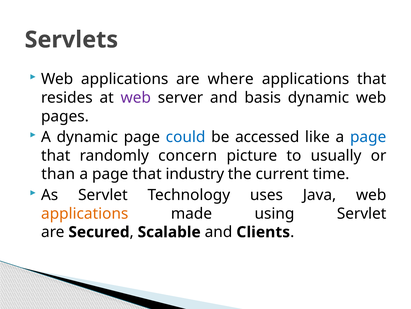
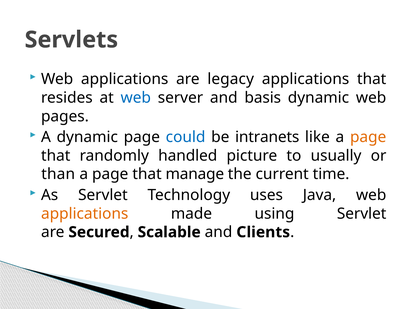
where: where -> legacy
web at (136, 97) colour: purple -> blue
accessed: accessed -> intranets
page at (368, 137) colour: blue -> orange
concern: concern -> handled
industry: industry -> manage
